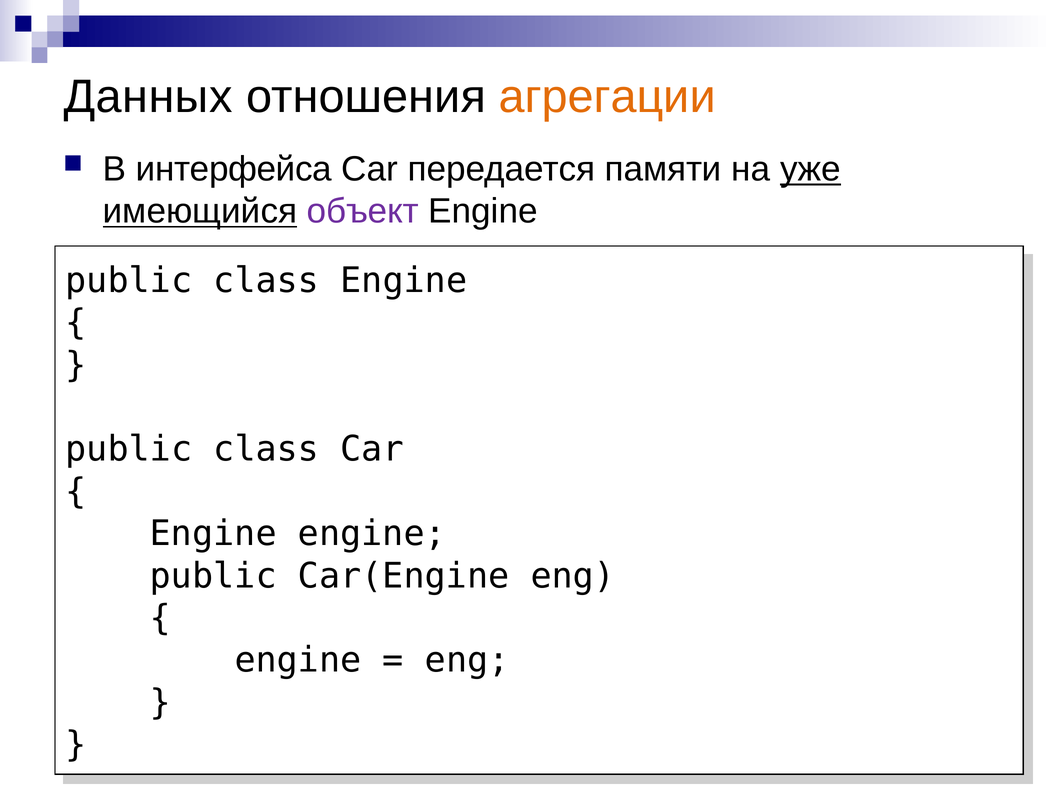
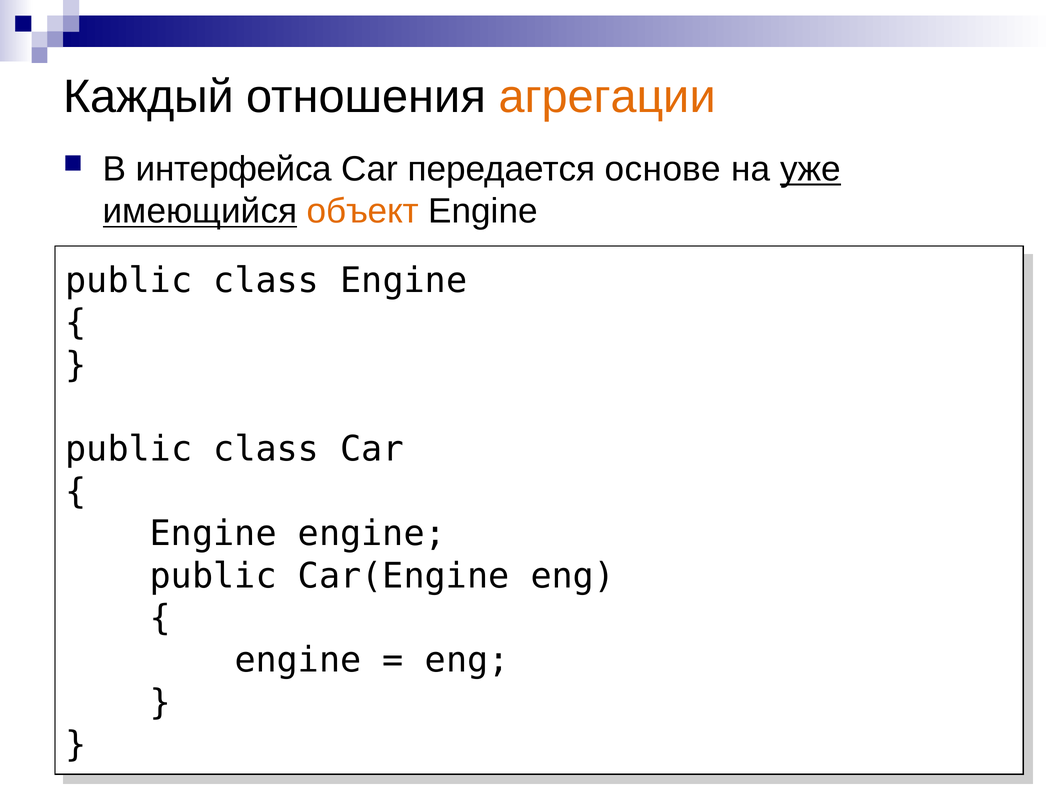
Данных: Данных -> Каждый
памяти: памяти -> основе
объект colour: purple -> orange
